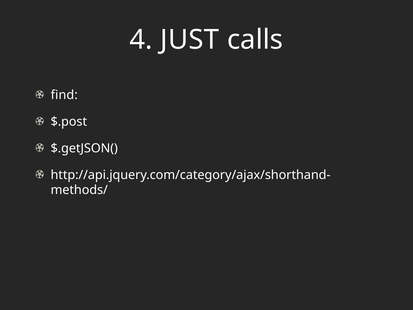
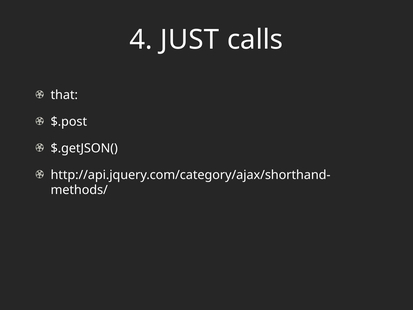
find: find -> that
